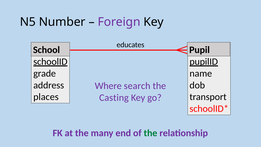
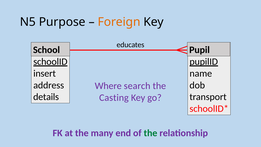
Number: Number -> Purpose
Foreign colour: purple -> orange
grade: grade -> insert
places: places -> details
